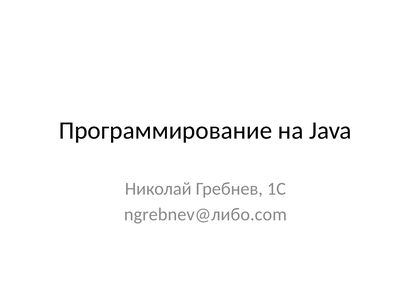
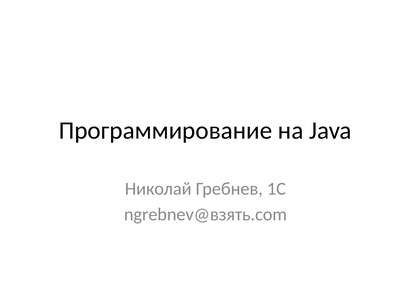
ngrebnev@либо.com: ngrebnev@либо.com -> ngrebnev@взять.com
